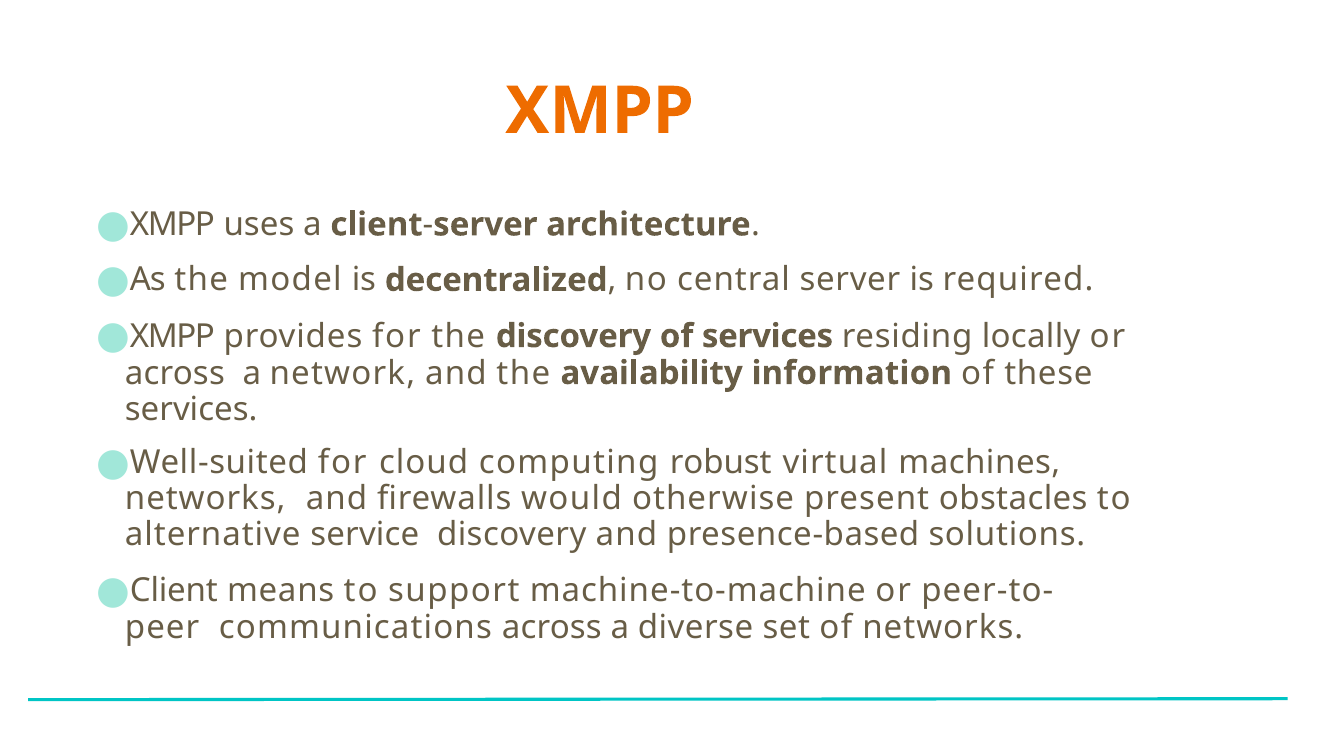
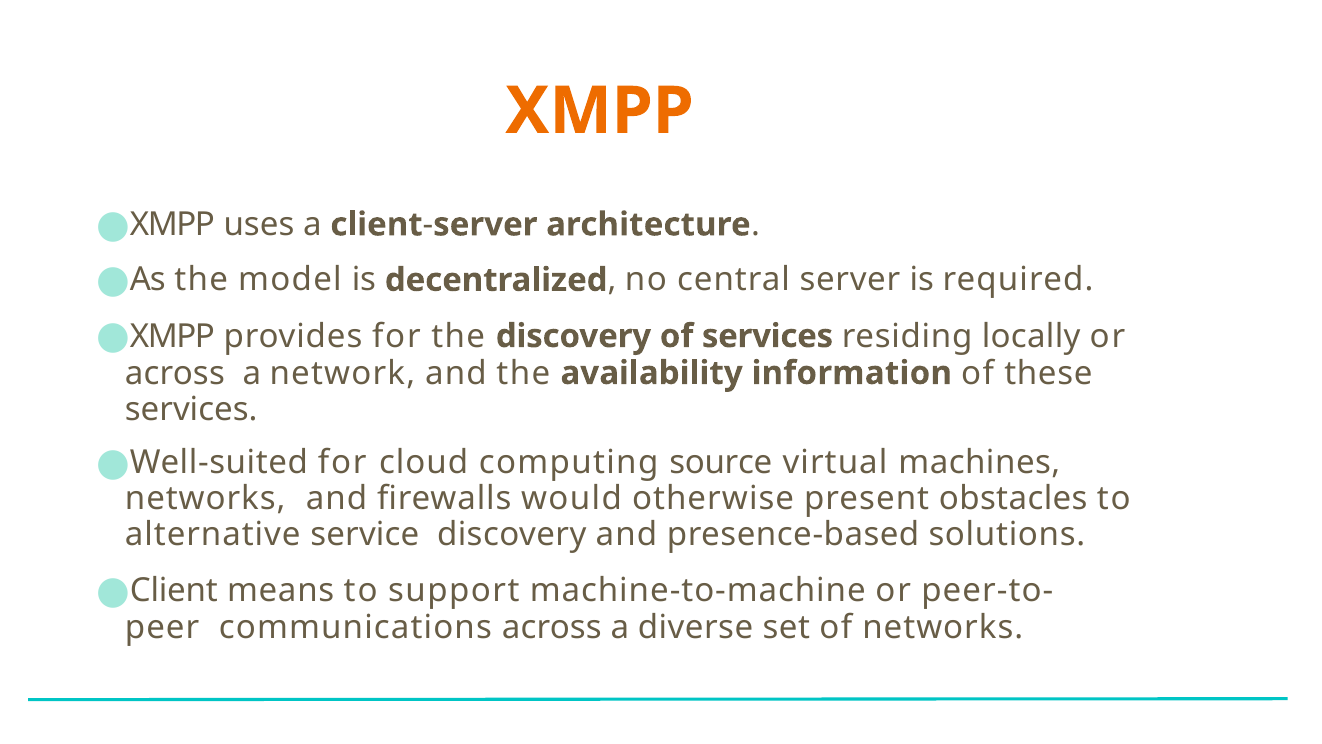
robust: robust -> source
